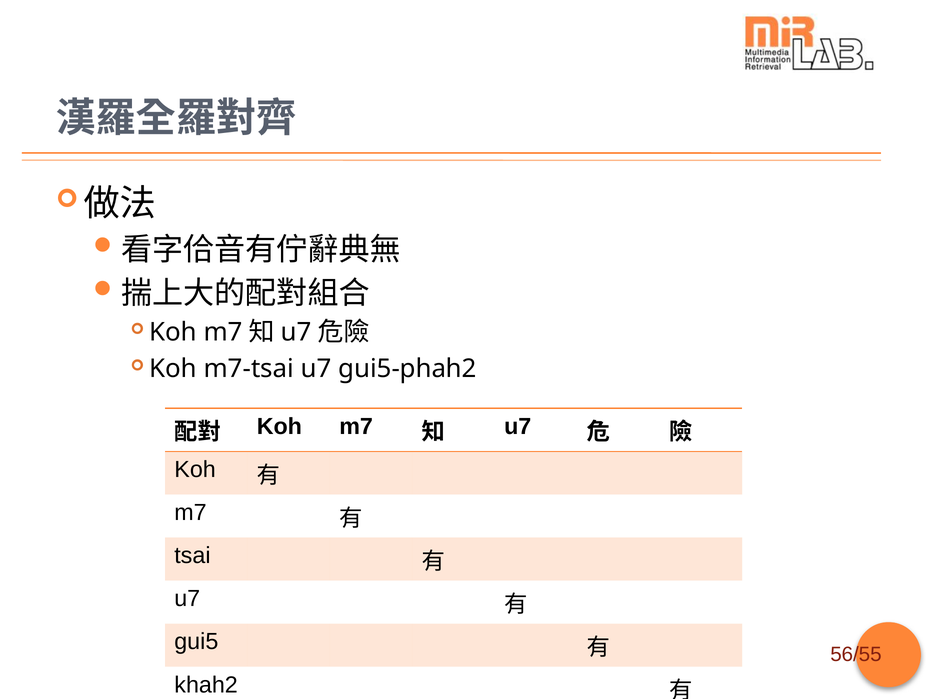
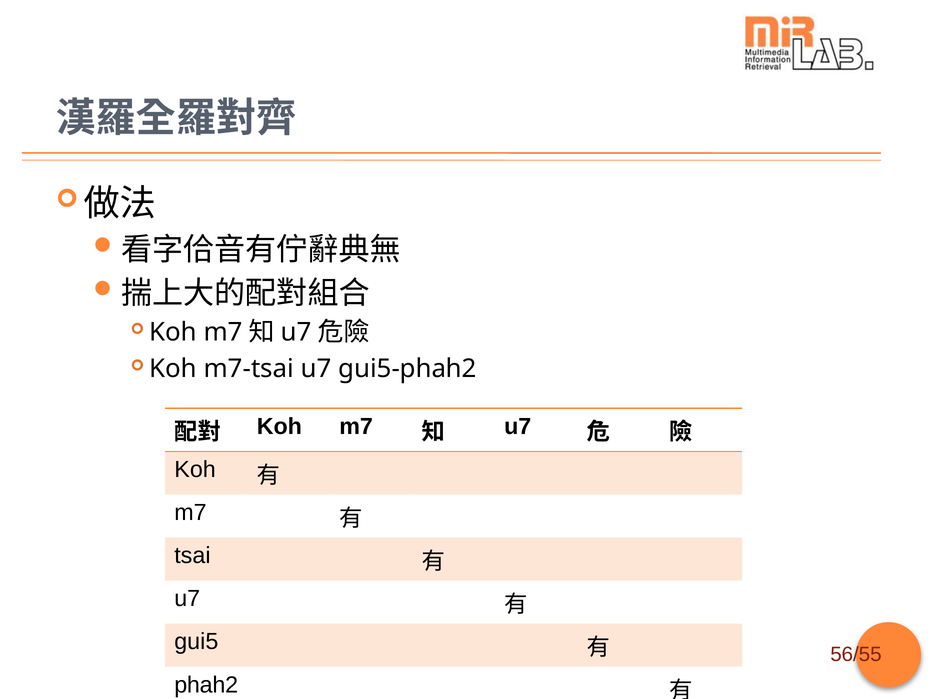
khah2: khah2 -> phah2
